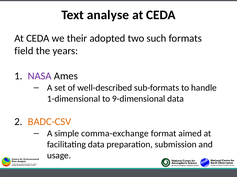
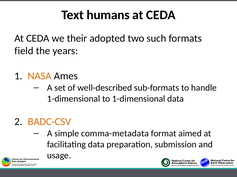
analyse: analyse -> humans
NASA colour: purple -> orange
to 9-dimensional: 9-dimensional -> 1-dimensional
comma-exchange: comma-exchange -> comma-metadata
